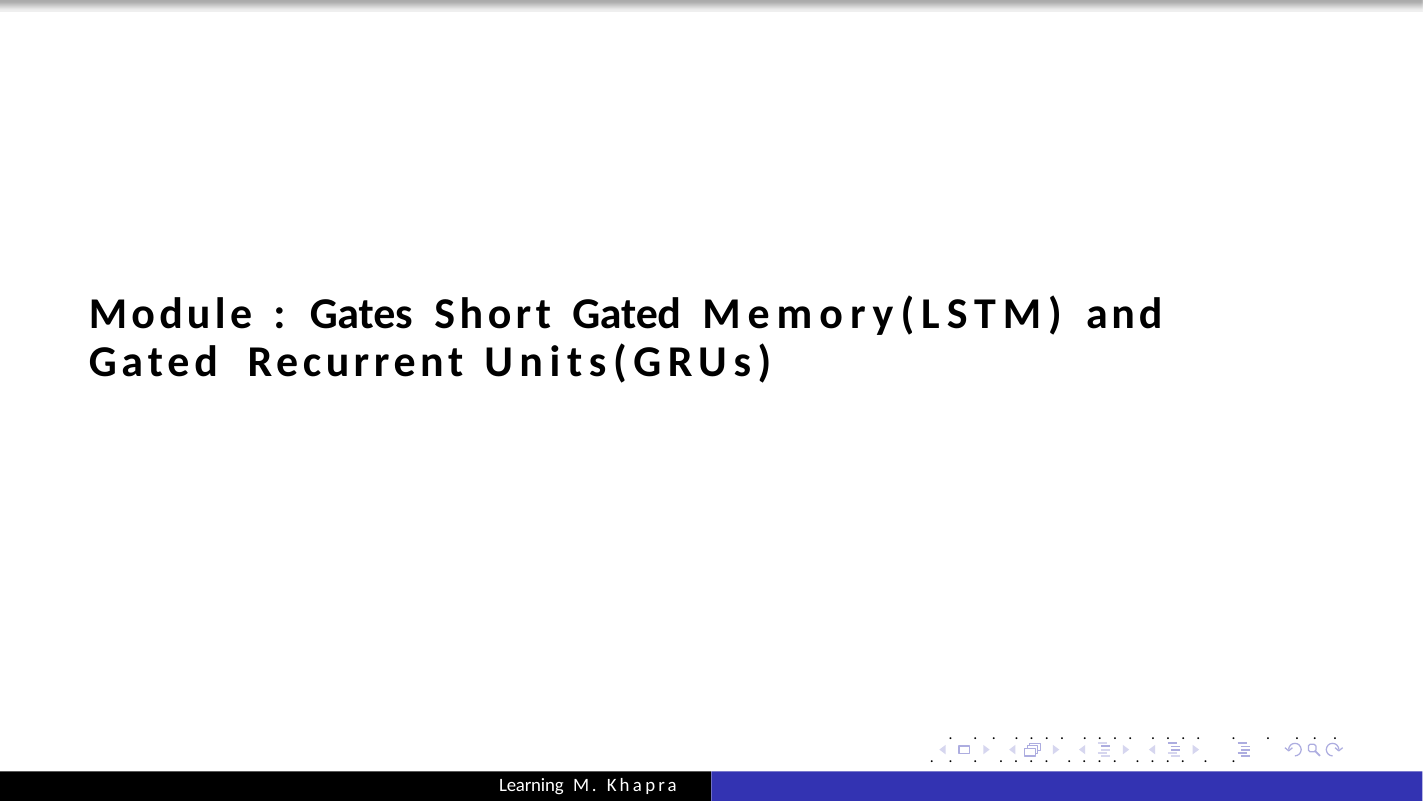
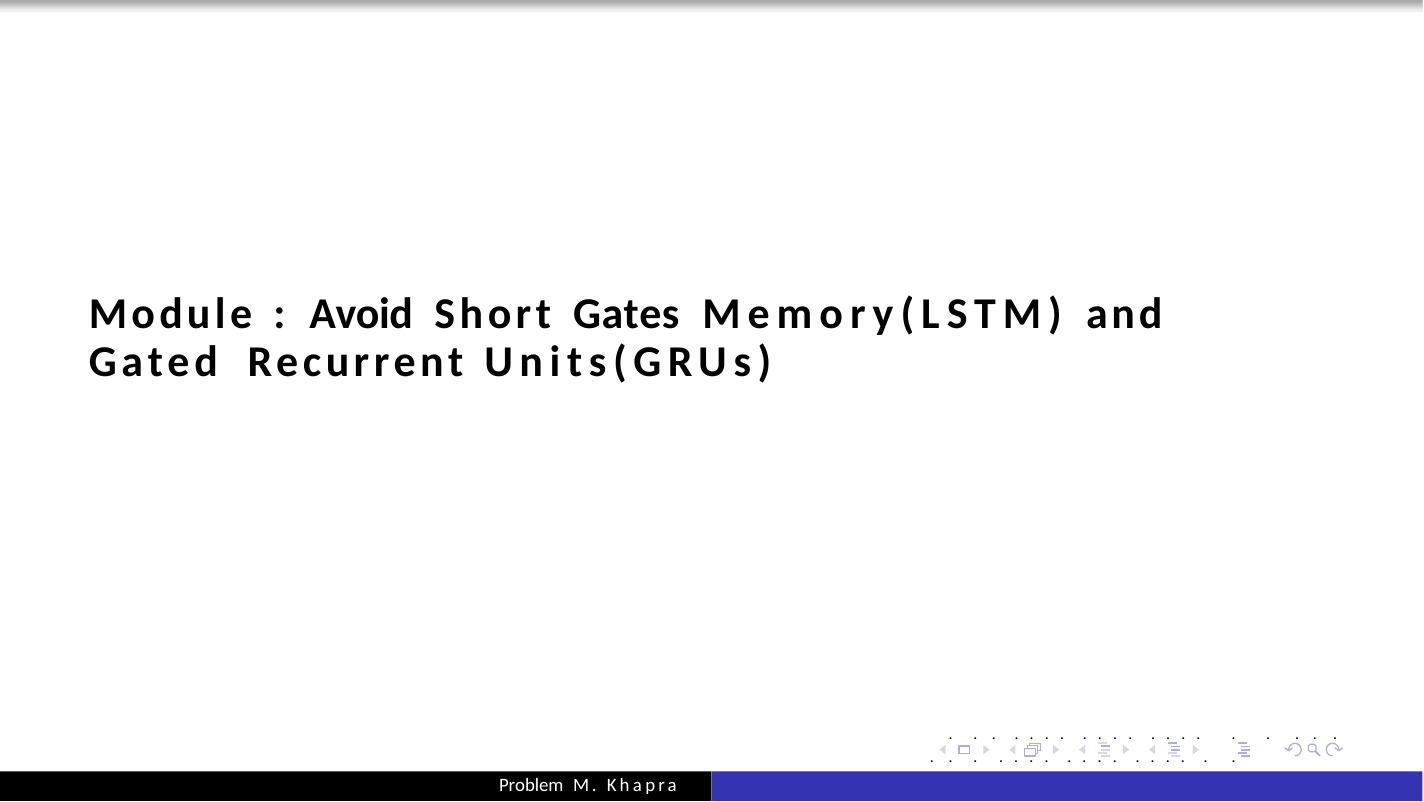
Gates: Gates -> Avoid
Short Gated: Gated -> Gates
Learning at (531, 785): Learning -> Problem
